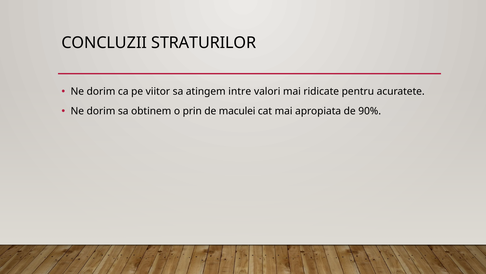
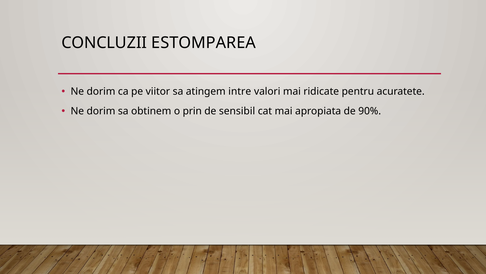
STRATURILOR: STRATURILOR -> ESTOMPAREA
maculei: maculei -> sensibil
